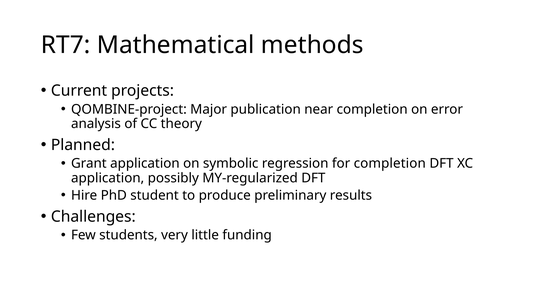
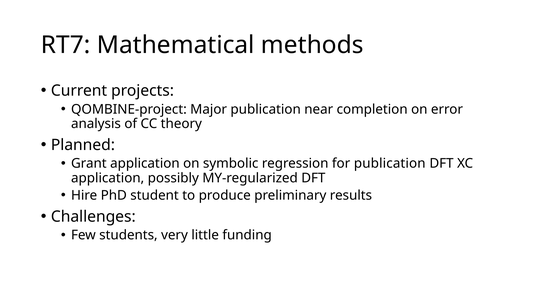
for completion: completion -> publication
